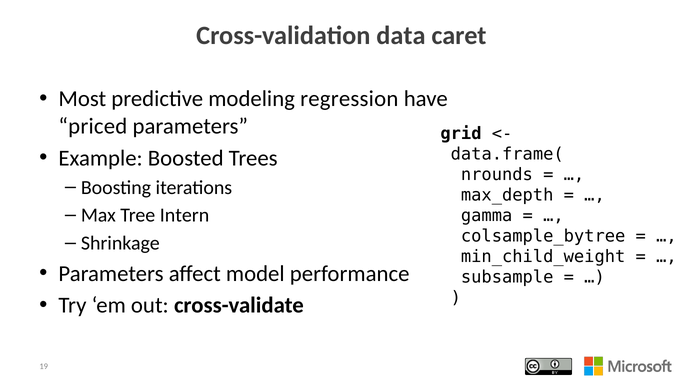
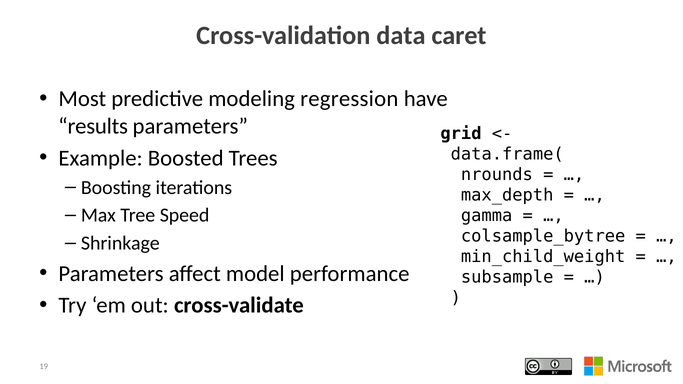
priced: priced -> results
Intern: Intern -> Speed
